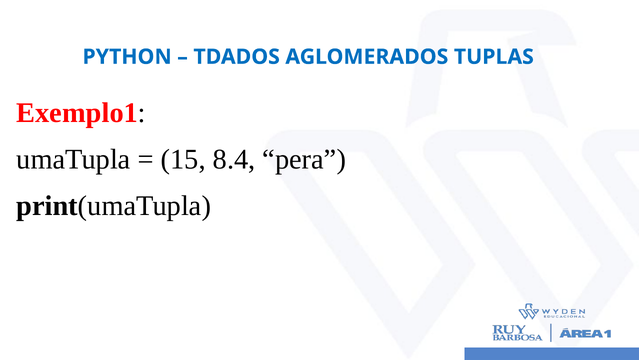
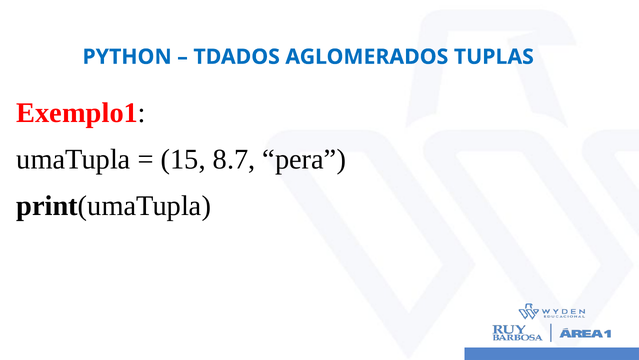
8.4: 8.4 -> 8.7
